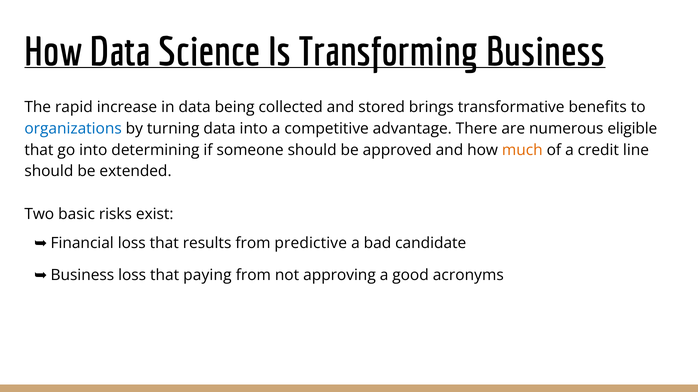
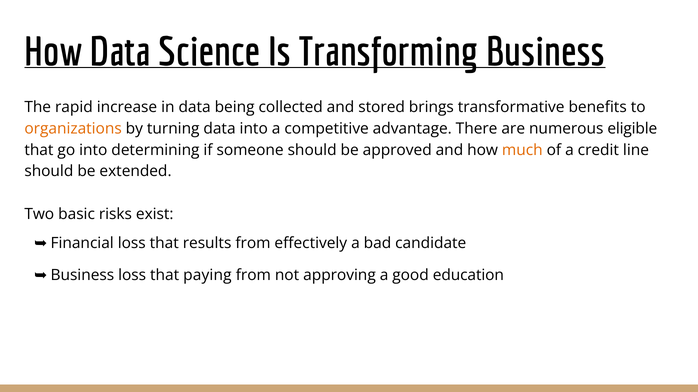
organizations colour: blue -> orange
predictive: predictive -> effectively
acronyms: acronyms -> education
